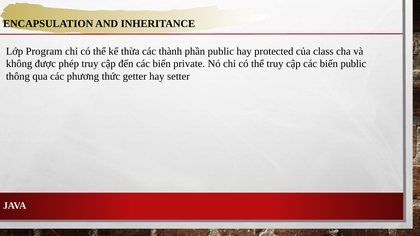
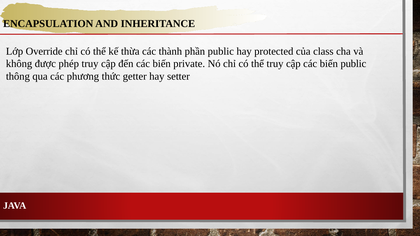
Program: Program -> Override
